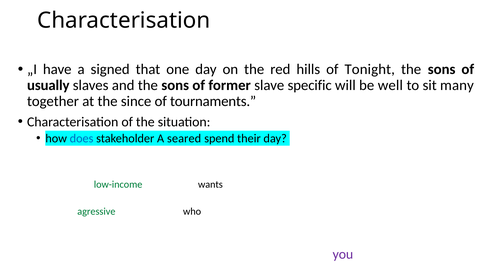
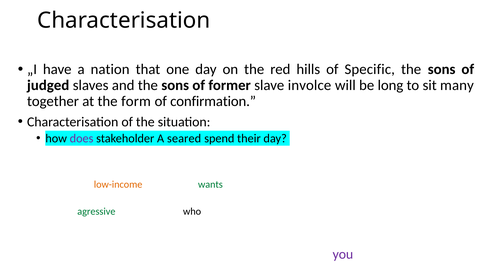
signed: signed -> nation
of Tonight: Tonight -> Specific
usually: usually -> judged
slave specific: specific -> involce
well: well -> long
since: since -> form
tournaments: tournaments -> confirmation
does colour: blue -> purple
low-income colour: green -> orange
wants at (210, 185) colour: black -> green
